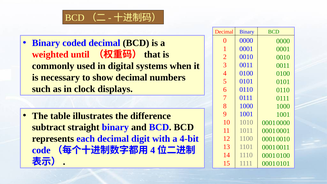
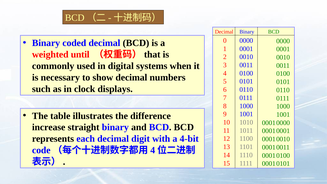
subtract: subtract -> increase
